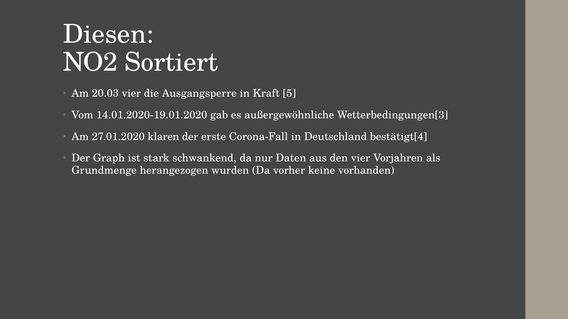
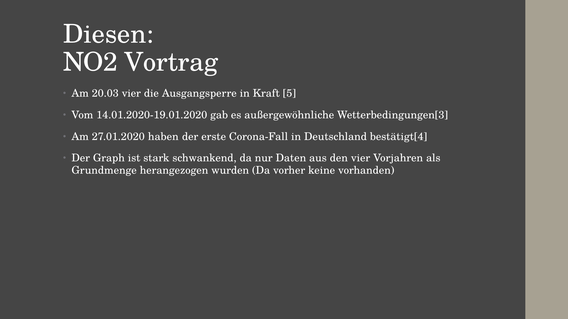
Sortiert: Sortiert -> Vortrag
klaren: klaren -> haben
